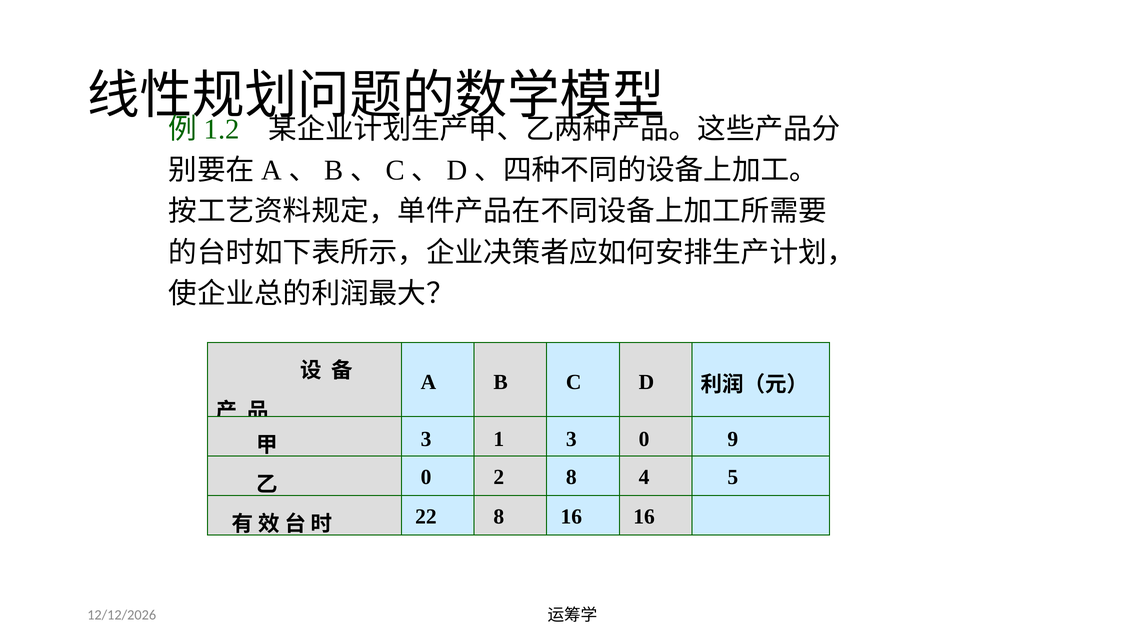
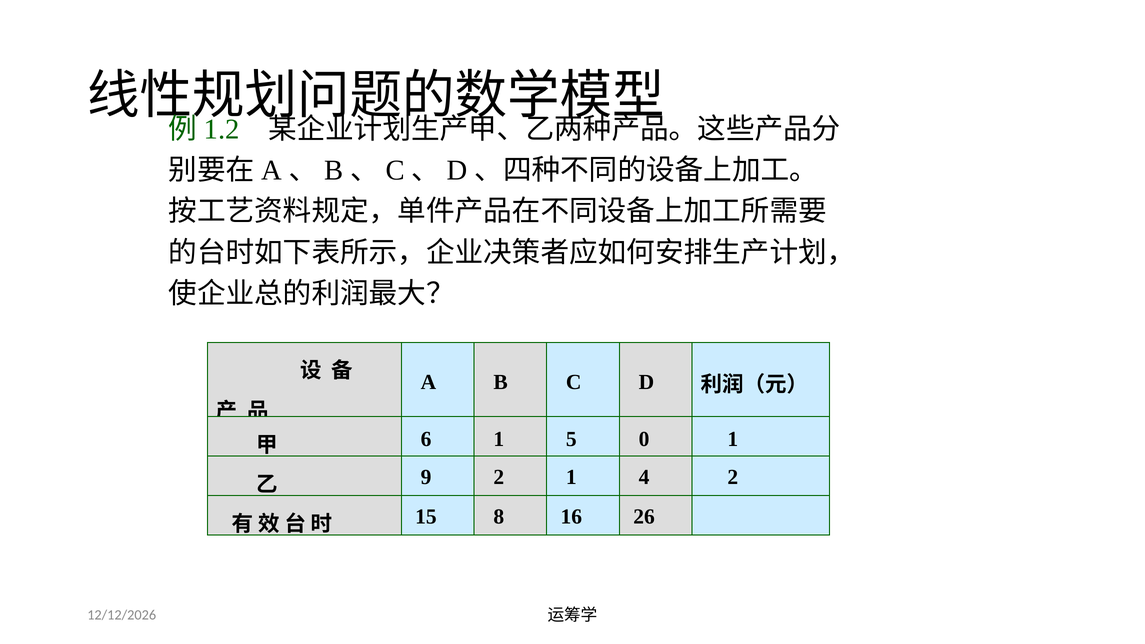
3 at (426, 439): 3 -> 6
1 3: 3 -> 5
0 9: 9 -> 1
0 at (426, 477): 0 -> 9
2 8: 8 -> 1
4 5: 5 -> 2
22: 22 -> 15
16 16: 16 -> 26
